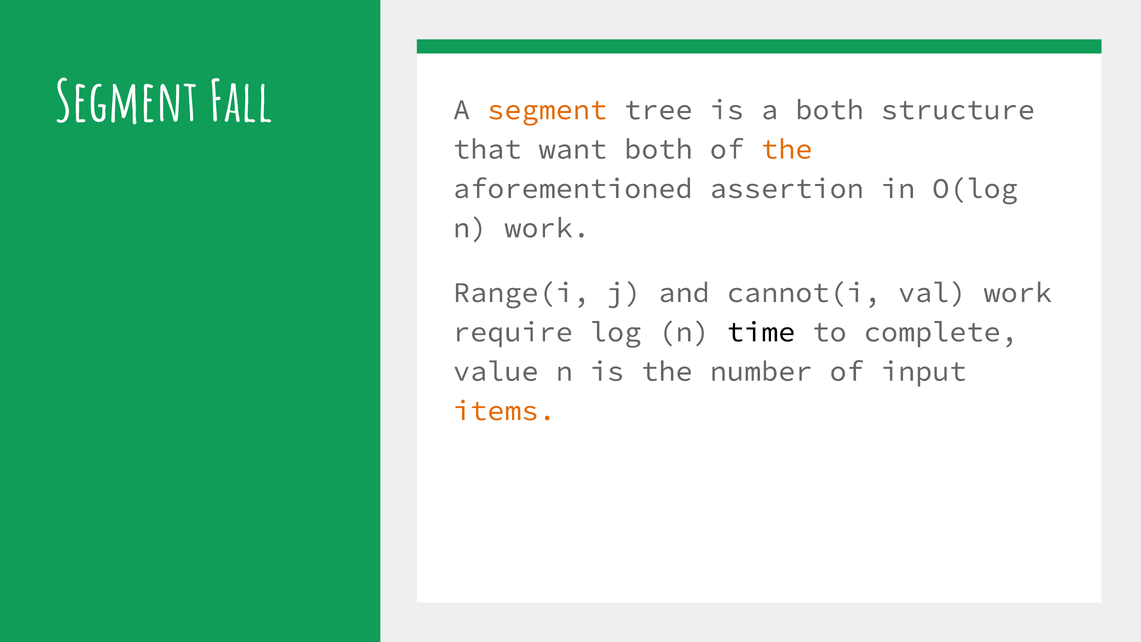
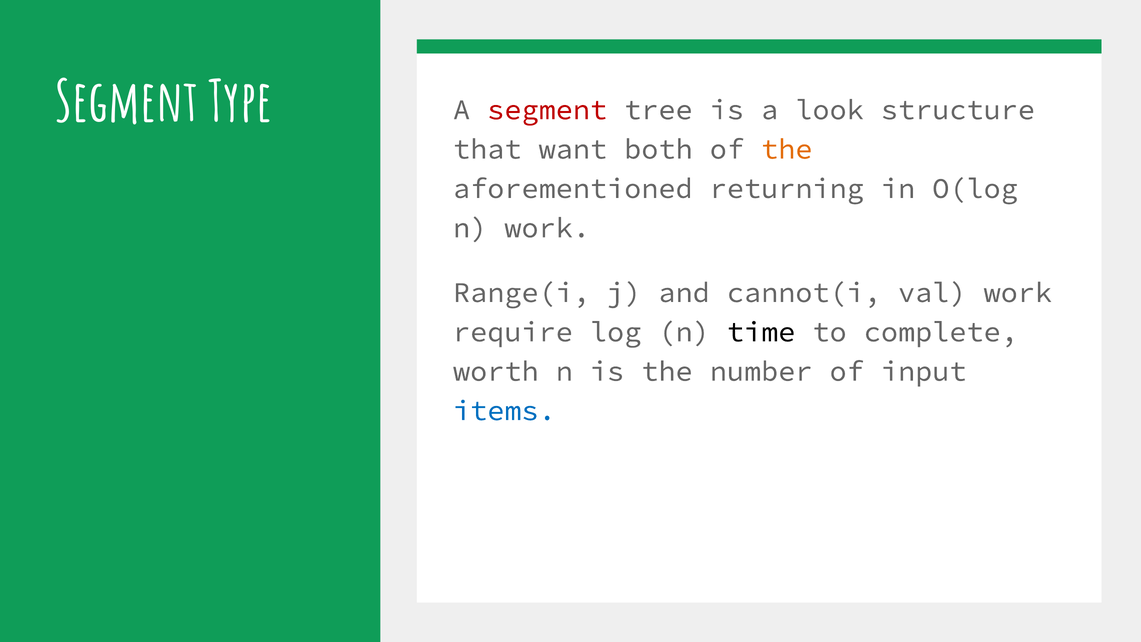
Fall: Fall -> Type
segment at (547, 110) colour: orange -> red
a both: both -> look
assertion: assertion -> returning
value: value -> worth
items colour: orange -> blue
